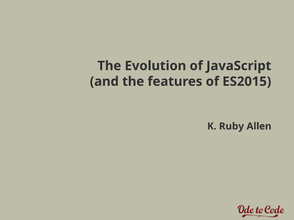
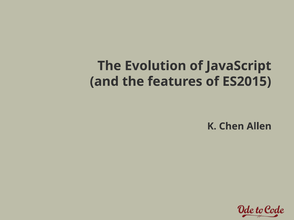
Ruby: Ruby -> Chen
